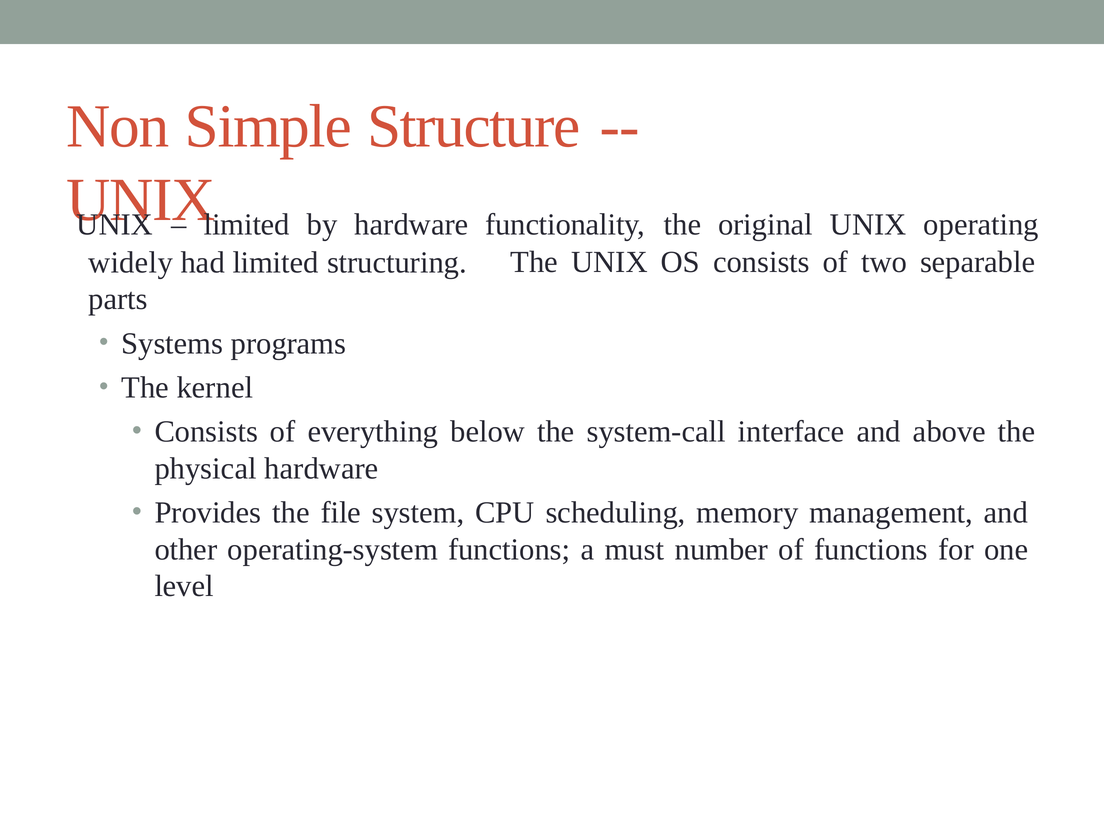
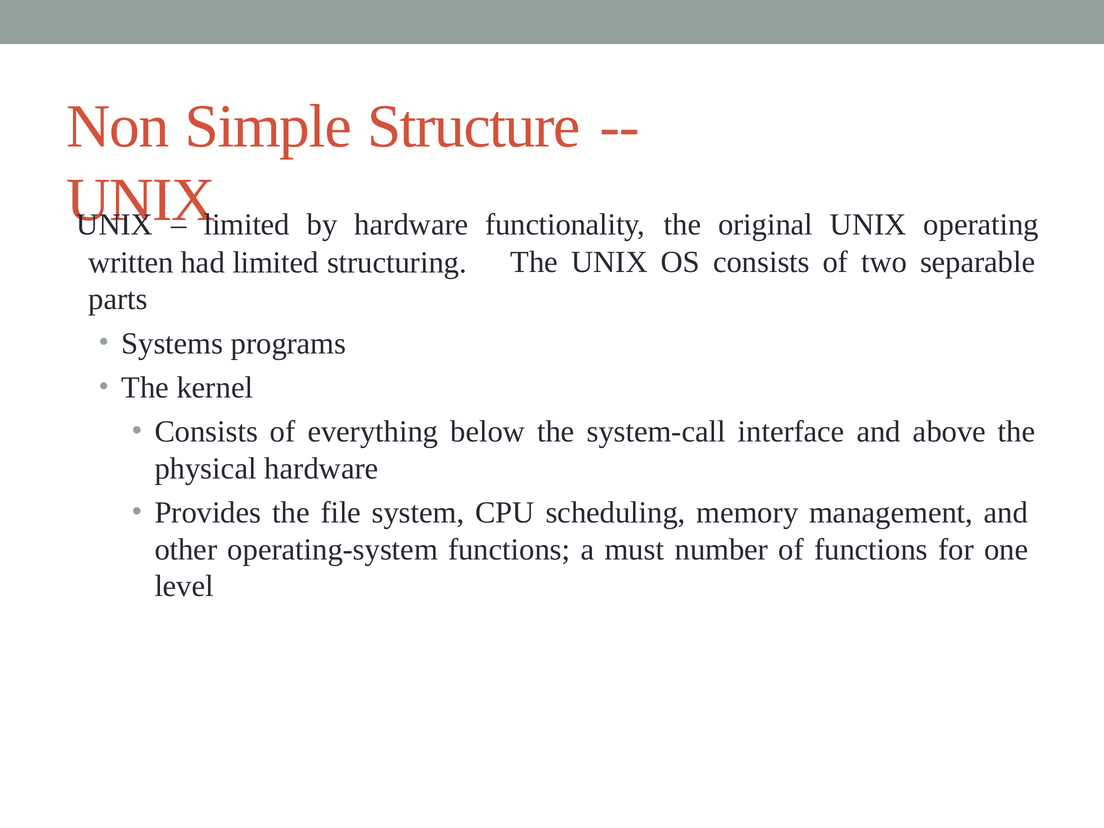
widely: widely -> written
